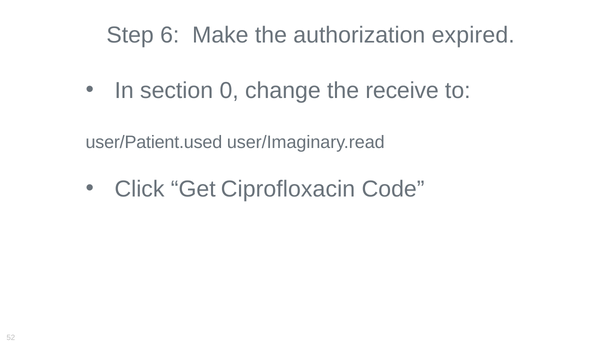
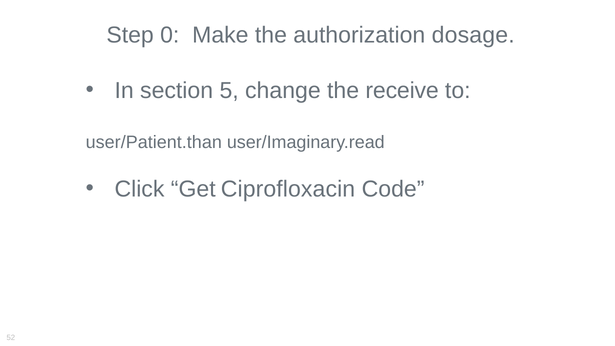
6: 6 -> 0
expired: expired -> dosage
0: 0 -> 5
user/Patient.used: user/Patient.used -> user/Patient.than
